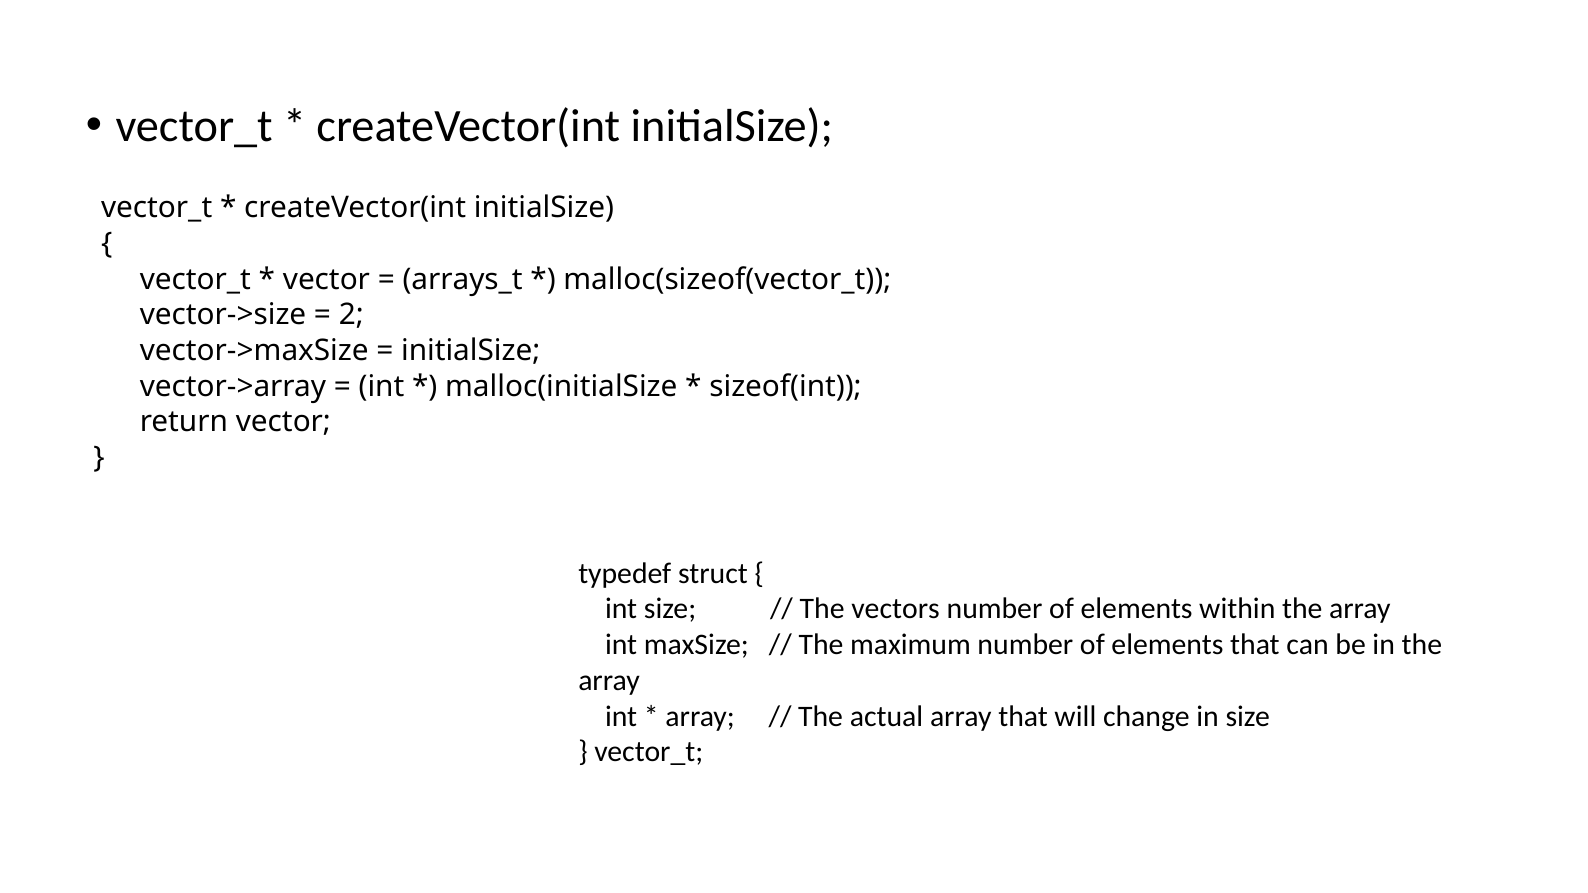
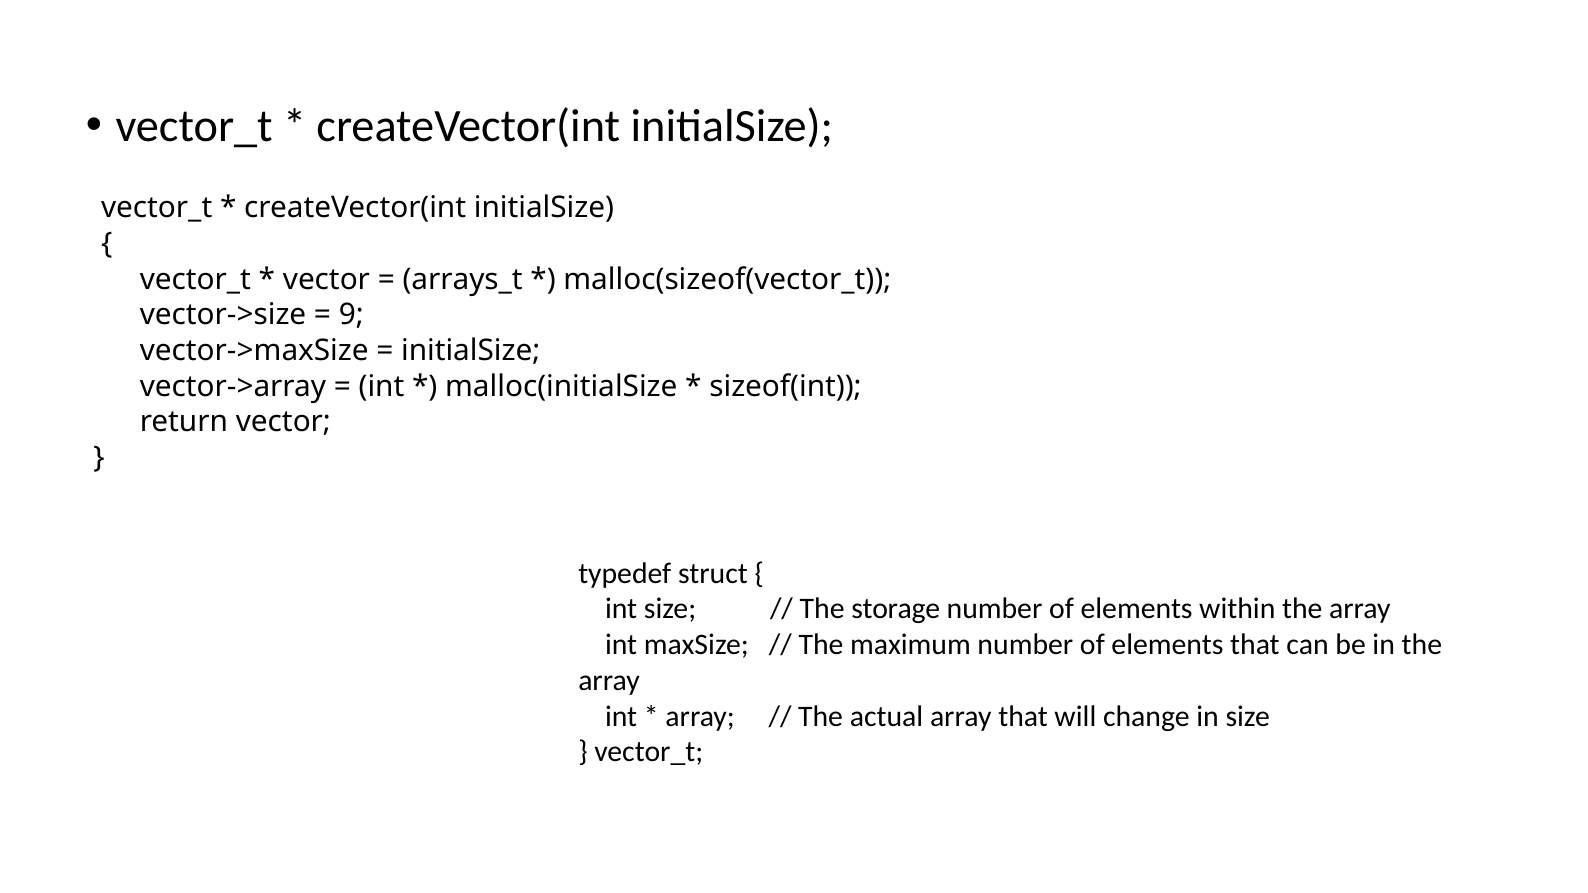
2: 2 -> 9
vectors: vectors -> storage
